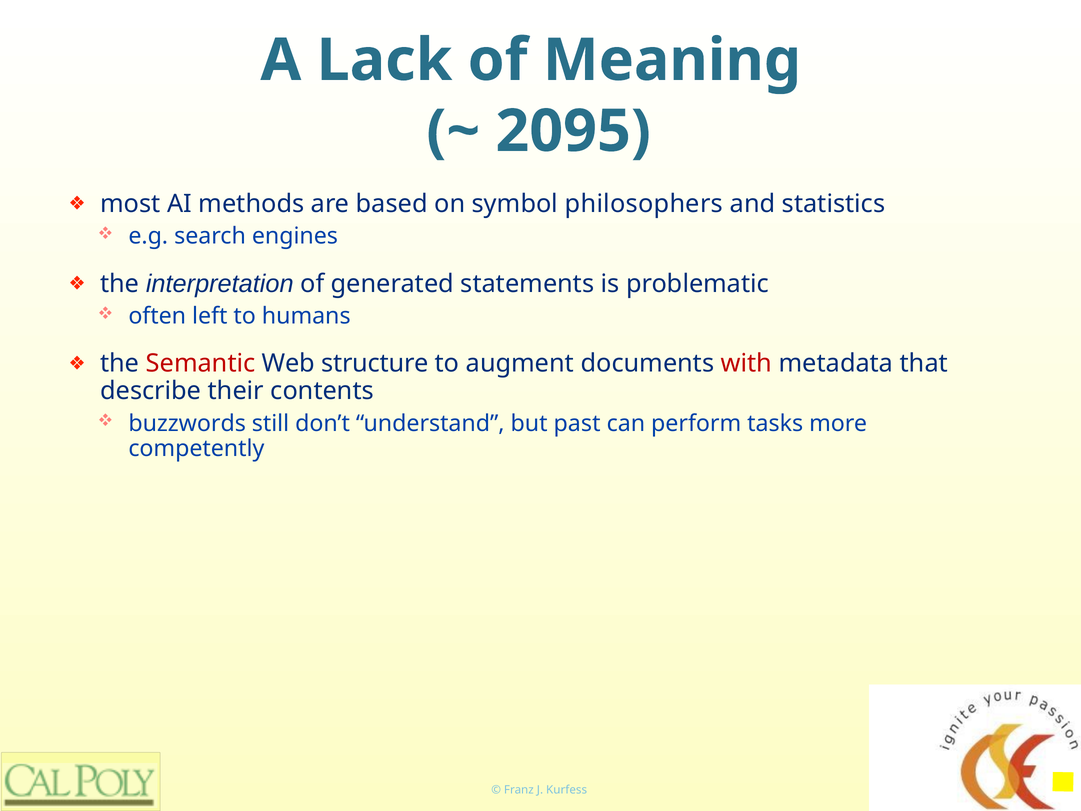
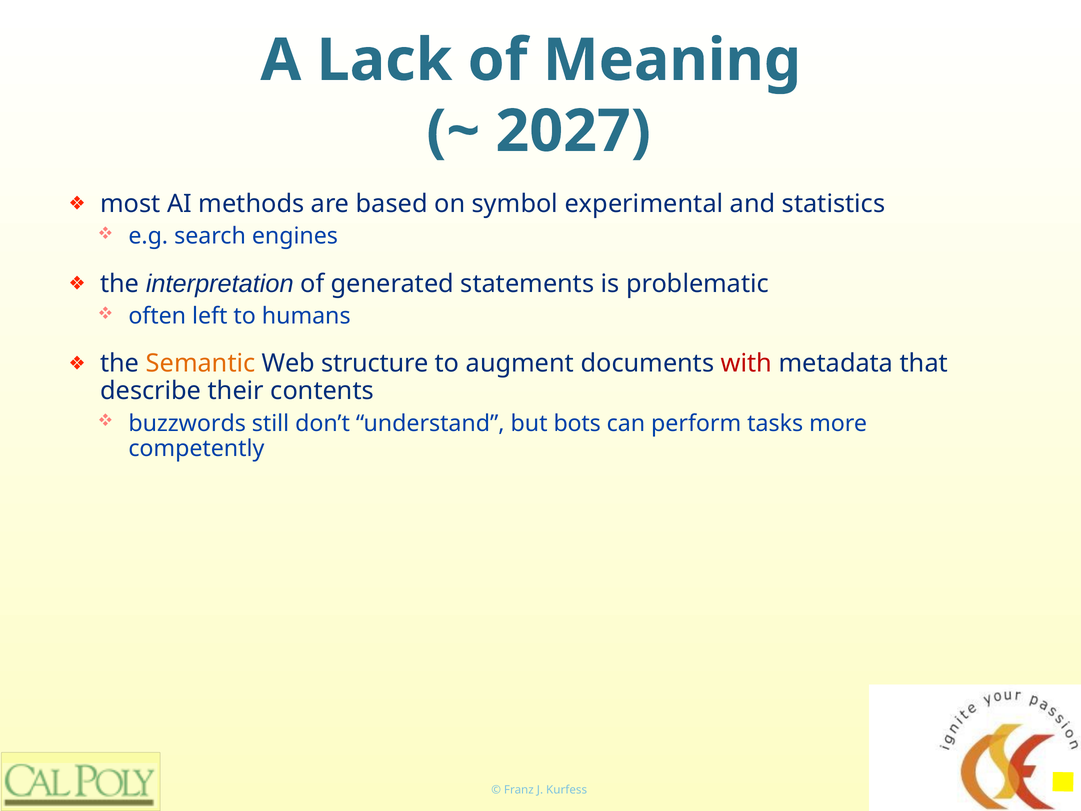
2095: 2095 -> 2027
philosophers: philosophers -> experimental
Semantic colour: red -> orange
past: past -> bots
